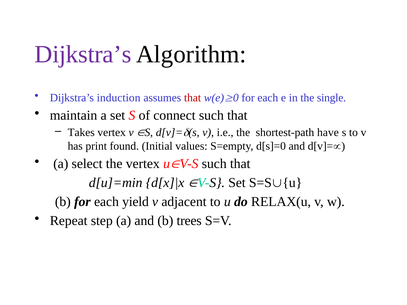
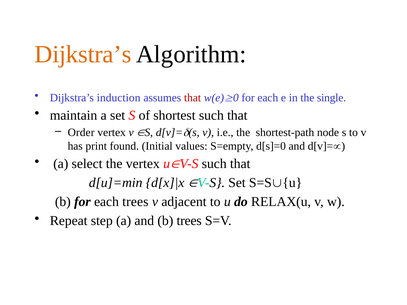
Dijkstra’s at (83, 54) colour: purple -> orange
connect: connect -> shortest
Takes: Takes -> Order
have: have -> node
each yield: yield -> trees
